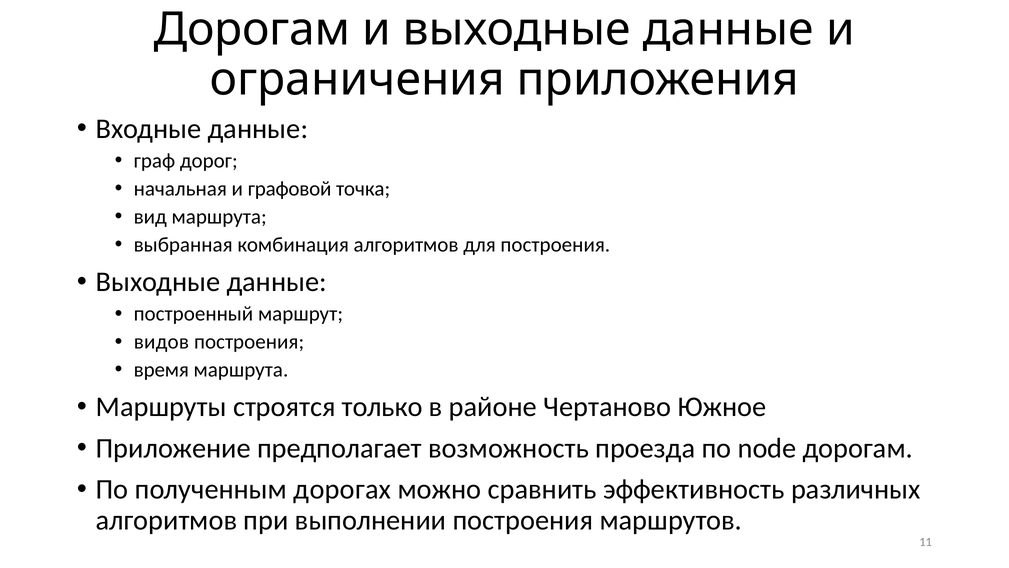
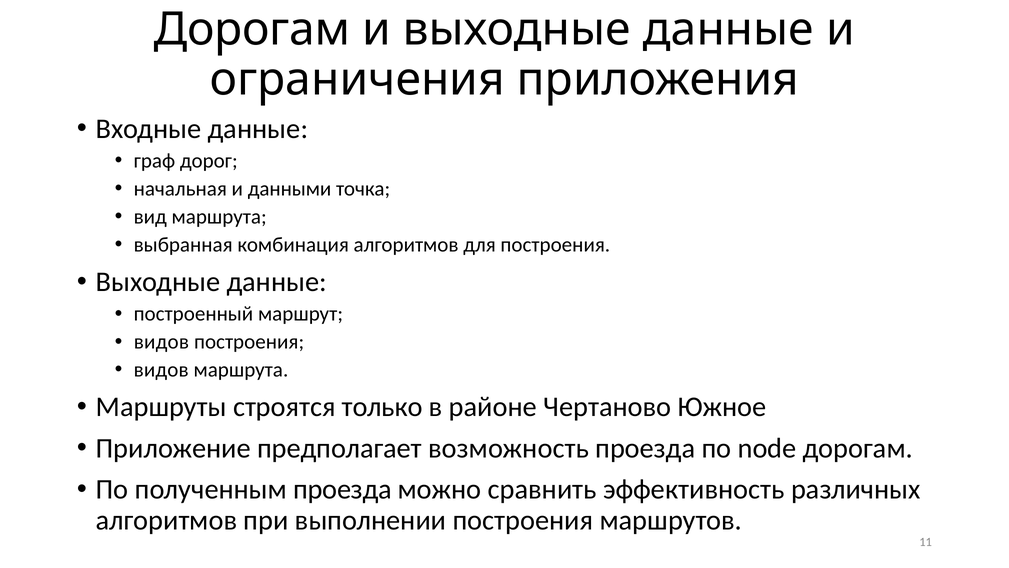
графовой: графовой -> данными
время at (161, 370): время -> видов
полученным дорогах: дорогах -> проезда
